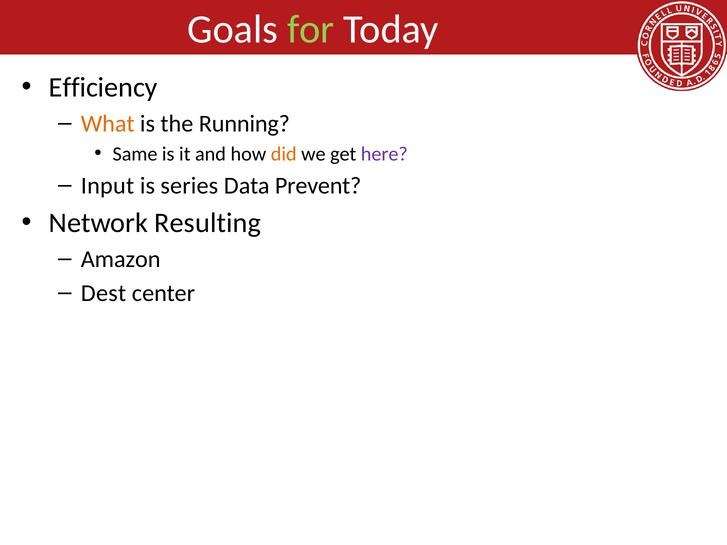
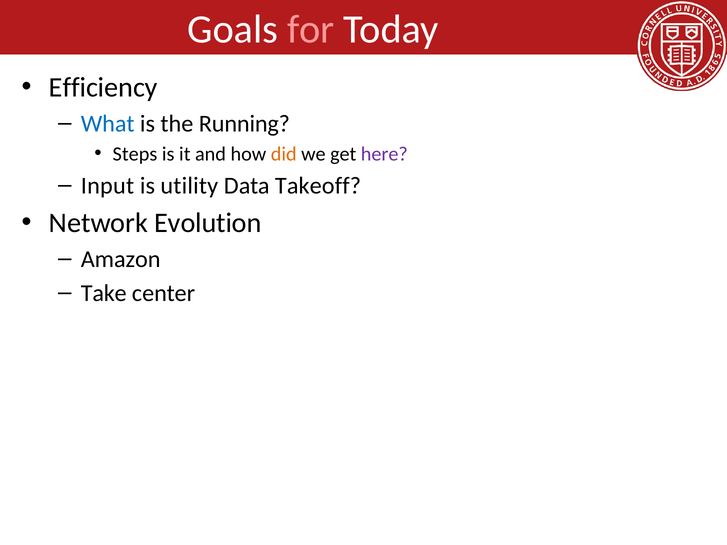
for colour: light green -> pink
What colour: orange -> blue
Same: Same -> Steps
series: series -> utility
Prevent: Prevent -> Takeoff
Resulting: Resulting -> Evolution
Dest: Dest -> Take
